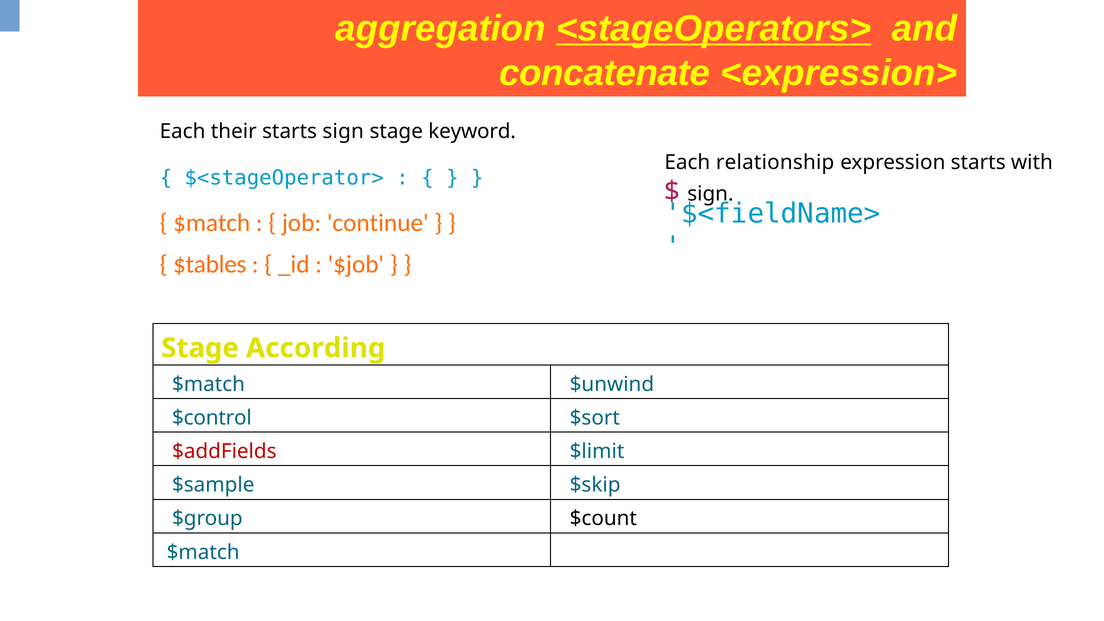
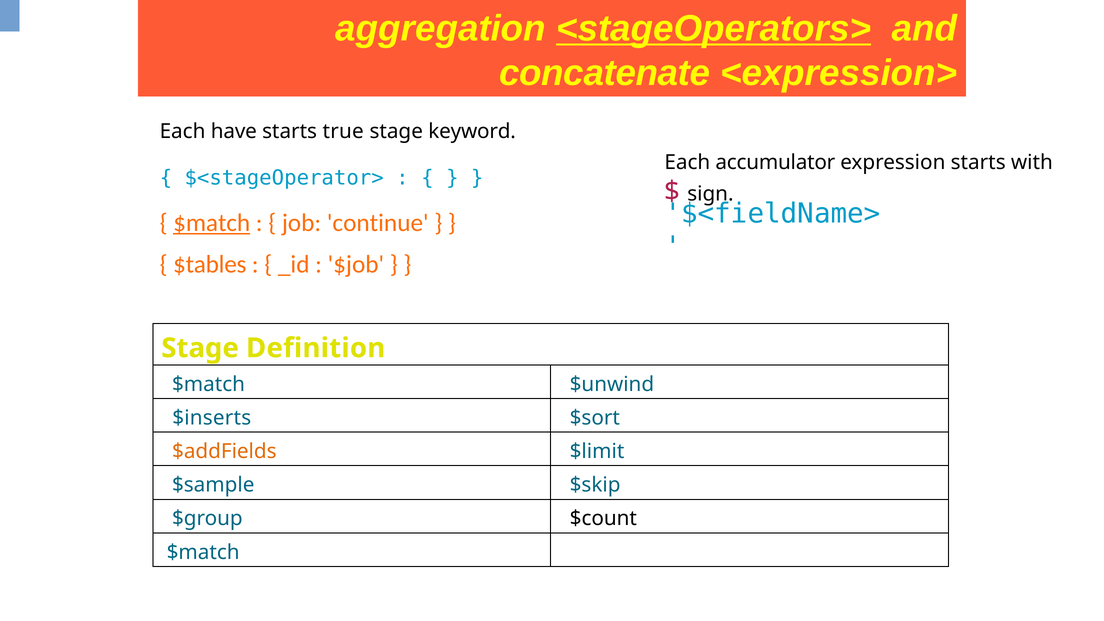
their: their -> have
starts sign: sign -> true
relationship: relationship -> accumulator
$match at (212, 223) underline: none -> present
According: According -> Definition
$control: $control -> $inserts
$addFields colour: red -> orange
